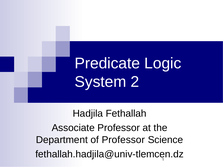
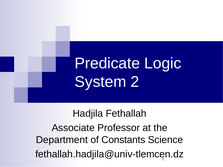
of Professor: Professor -> Constants
